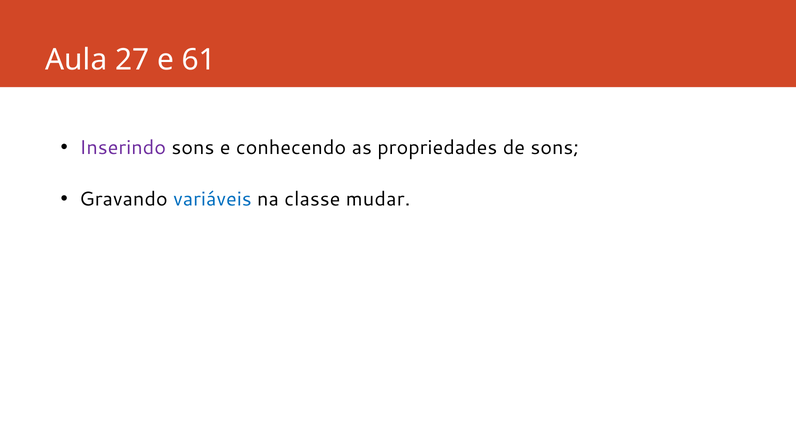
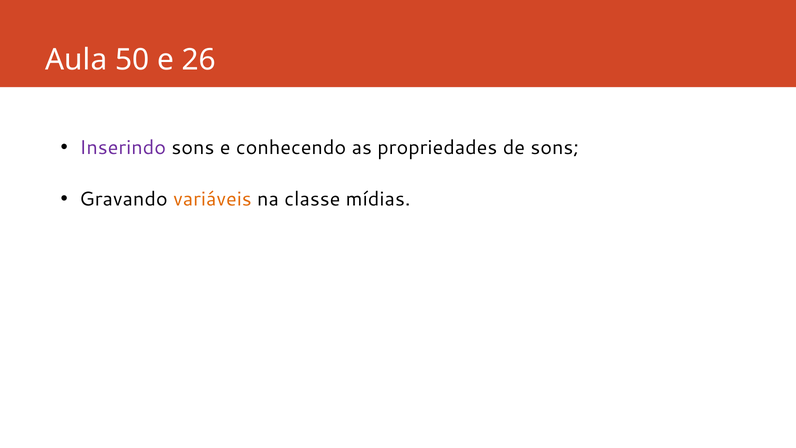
27: 27 -> 50
61: 61 -> 26
variáveis colour: blue -> orange
mudar: mudar -> mídias
